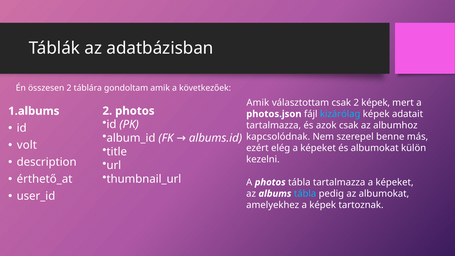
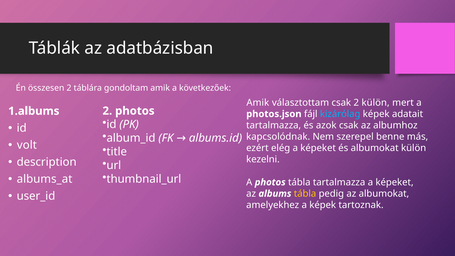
2 képek: képek -> külön
érthető_at: érthető_at -> albums_at
tábla at (305, 194) colour: light blue -> yellow
